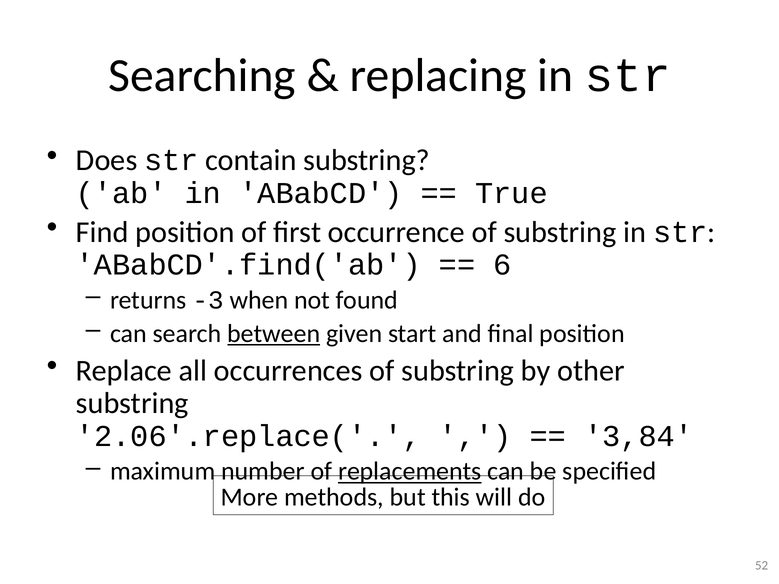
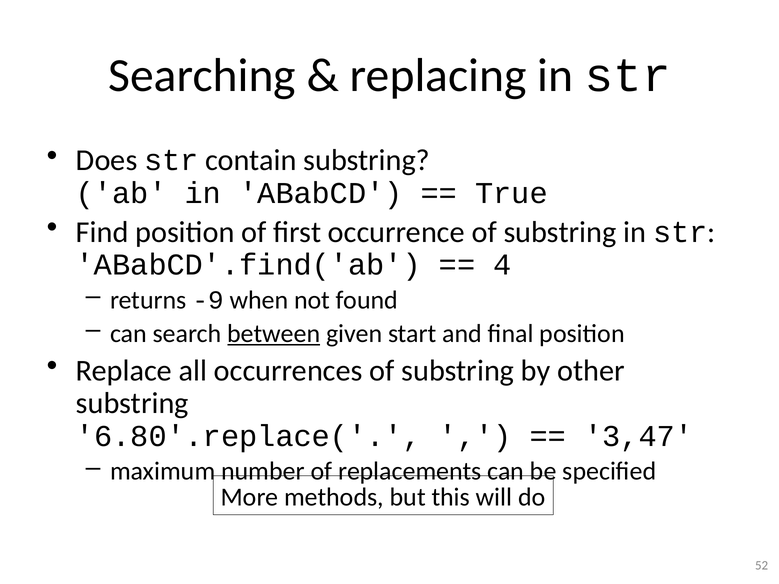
6: 6 -> 4
-3: -3 -> -9
2.06'.replace(: 2.06'.replace( -> 6.80'.replace(
3,84: 3,84 -> 3,47
replacements underline: present -> none
